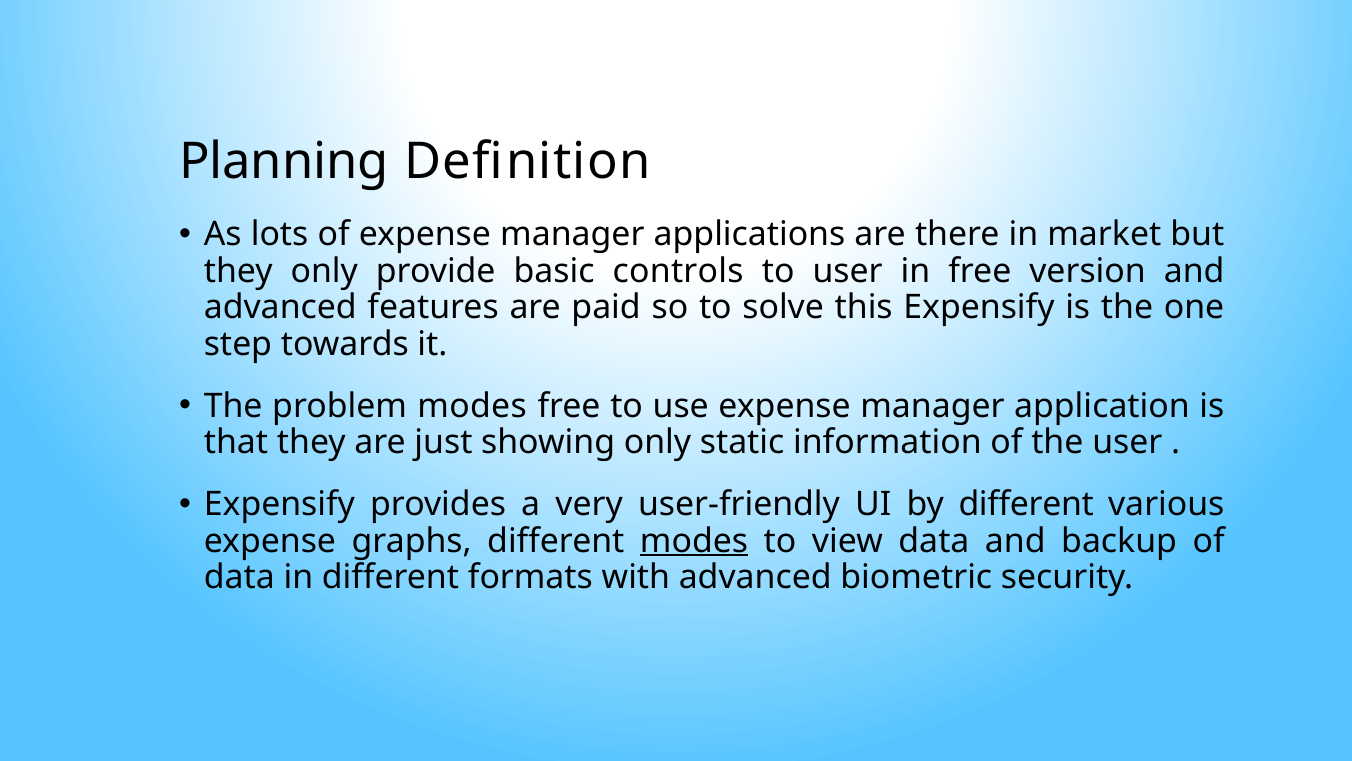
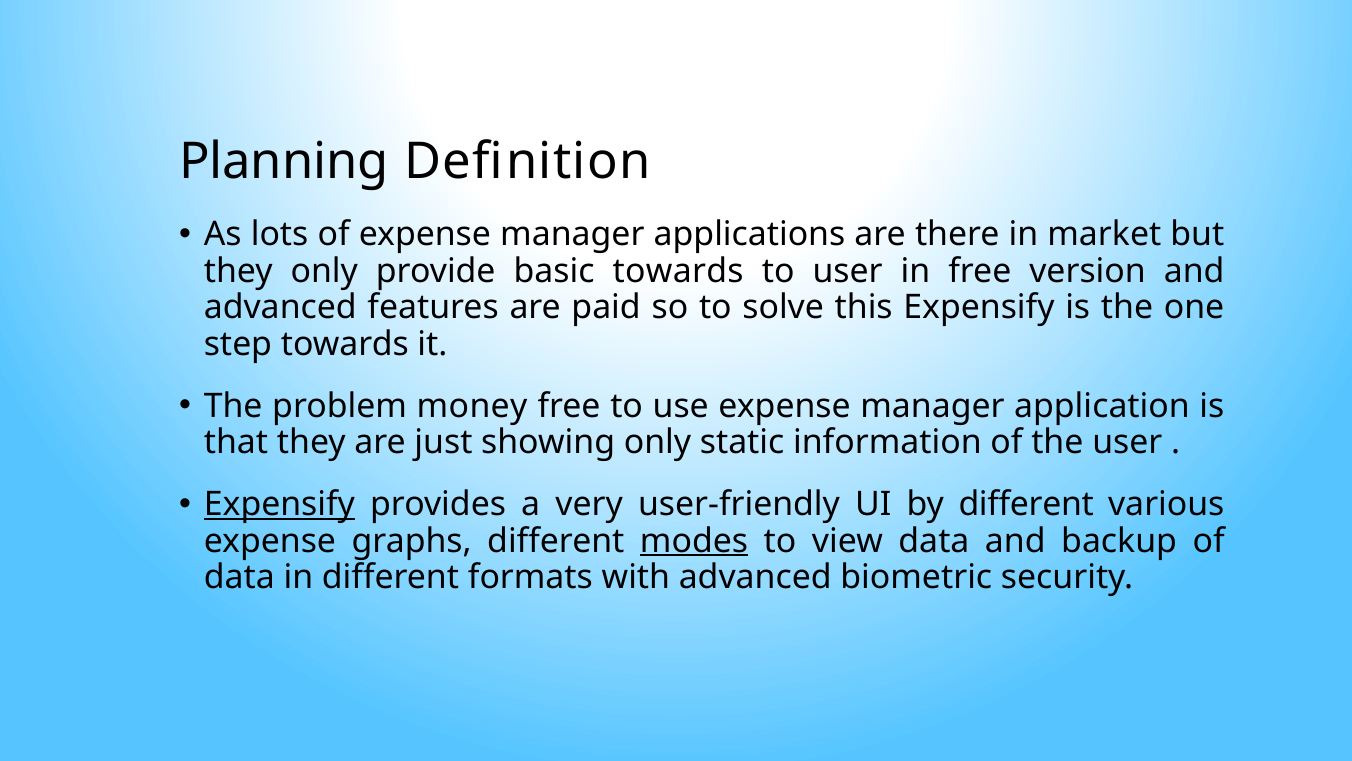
basic controls: controls -> towards
problem modes: modes -> money
Expensify at (279, 504) underline: none -> present
